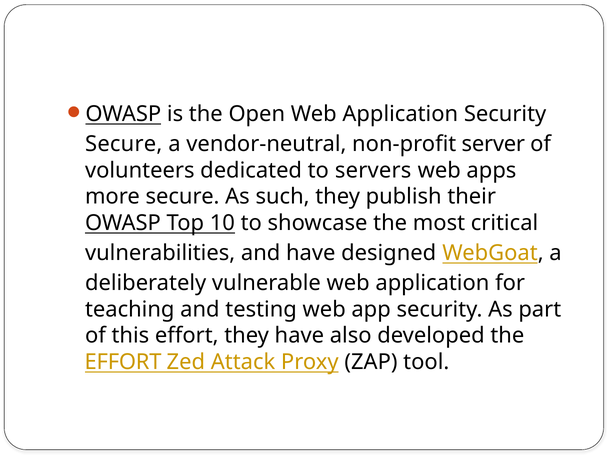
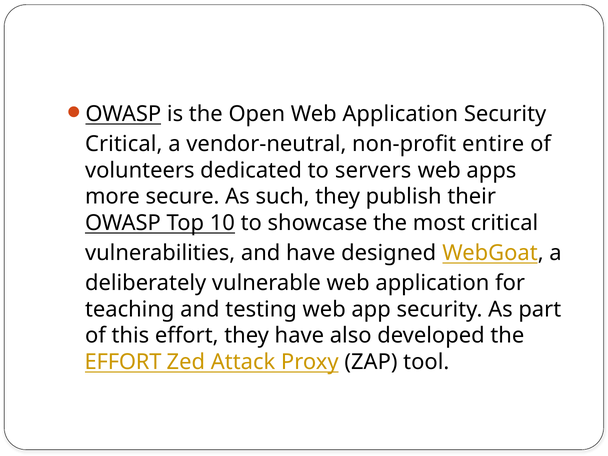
Secure at (124, 144): Secure -> Critical
server: server -> entire
